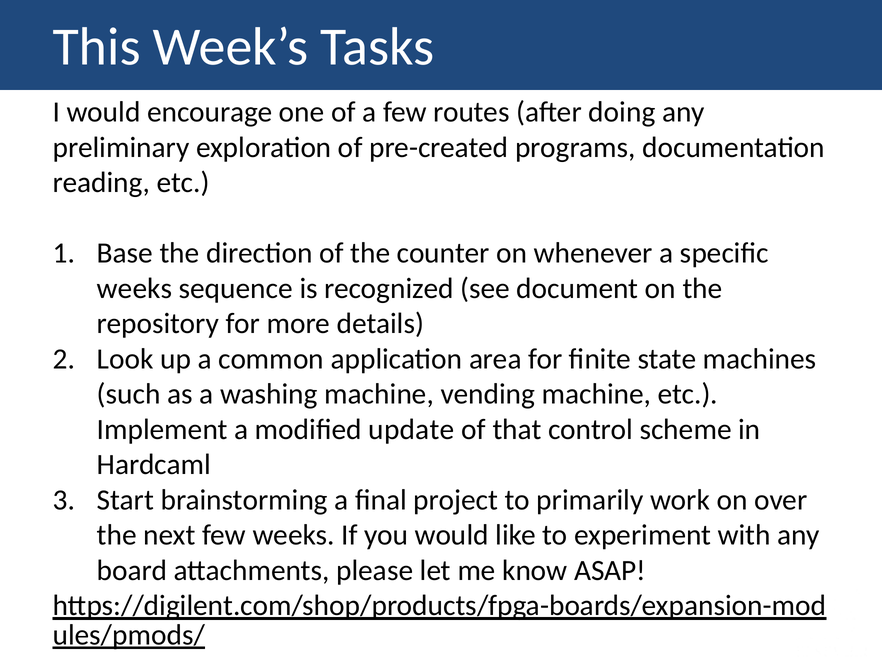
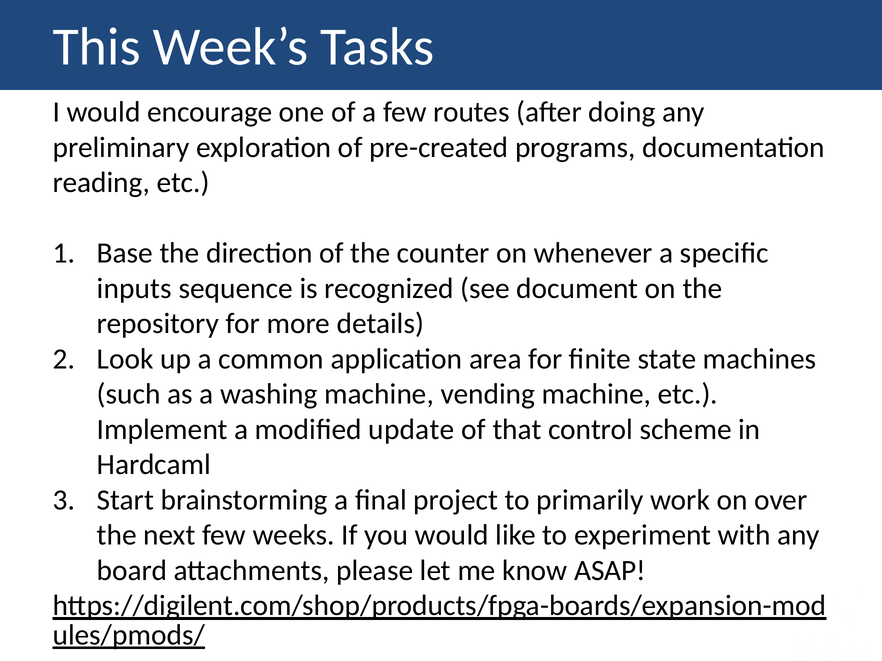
weeks at (134, 289): weeks -> inputs
